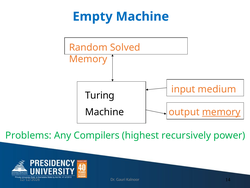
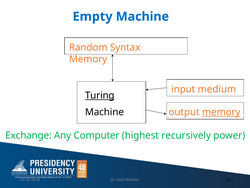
Solved: Solved -> Syntax
Turing underline: none -> present
Problems: Problems -> Exchange
Compilers: Compilers -> Computer
